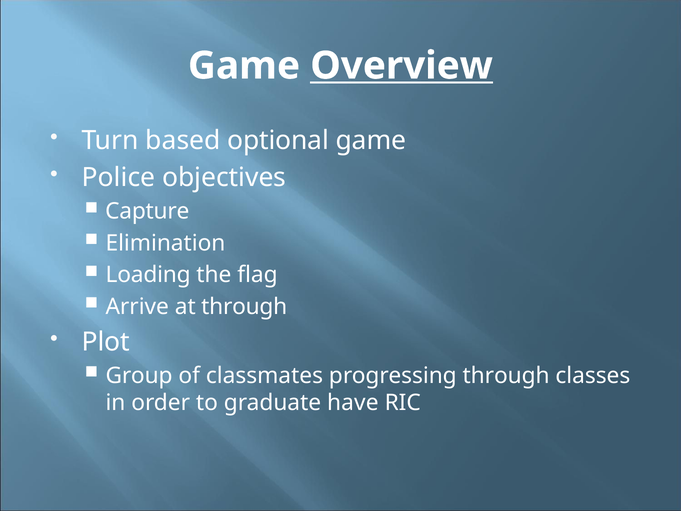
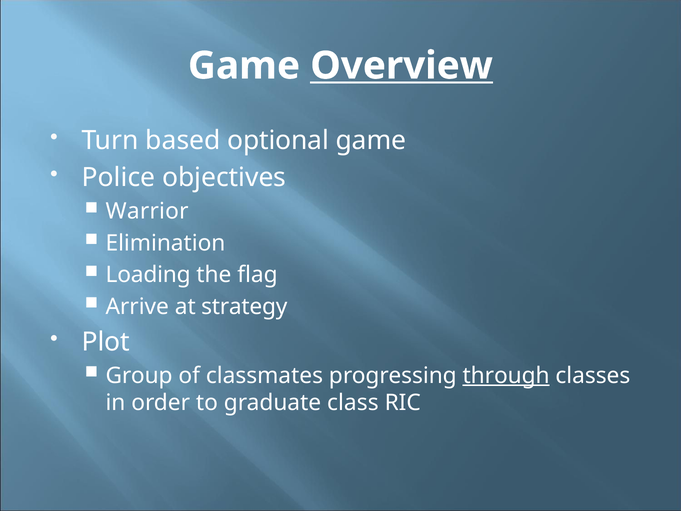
Capture: Capture -> Warrior
at through: through -> strategy
through at (506, 375) underline: none -> present
have: have -> class
